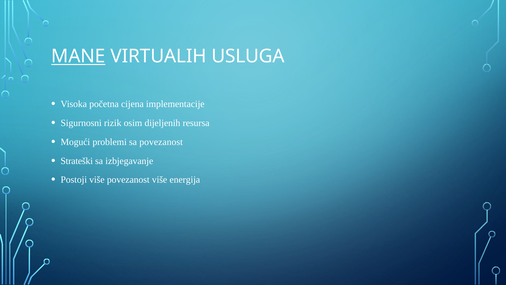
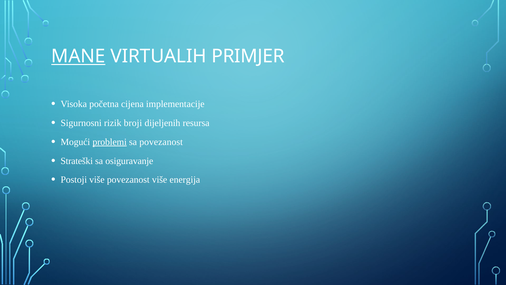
USLUGA: USLUGA -> PRIMJER
osim: osim -> broji
problemi underline: none -> present
izbjegavanje: izbjegavanje -> osiguravanje
